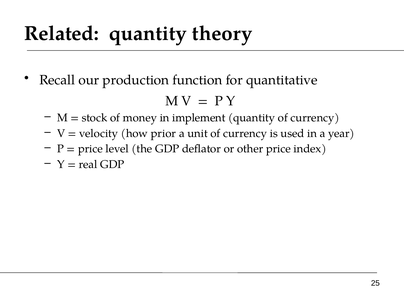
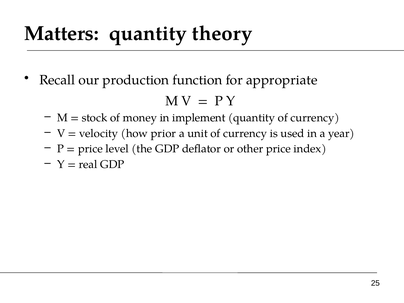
Related: Related -> Matters
quantitative: quantitative -> appropriate
